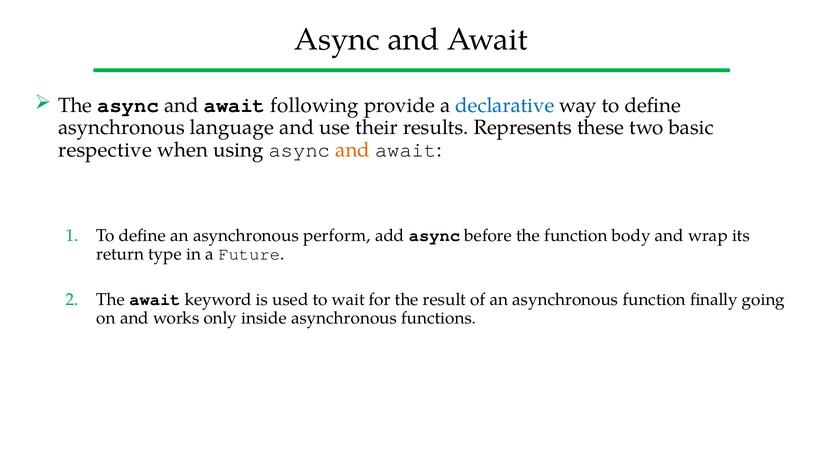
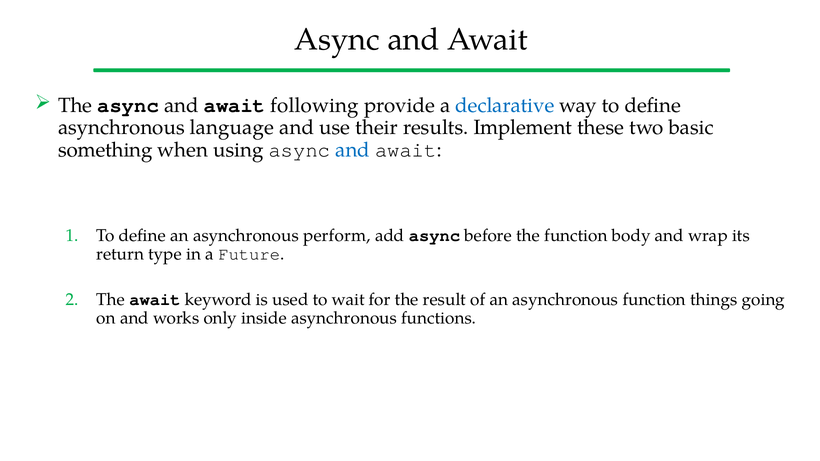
Represents: Represents -> Implement
respective: respective -> something
and at (353, 150) colour: orange -> blue
finally: finally -> things
